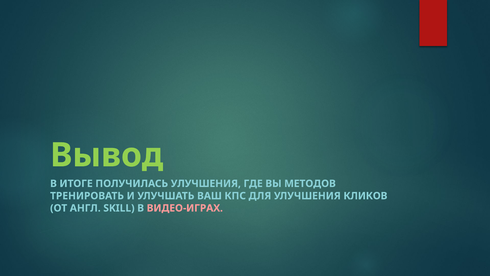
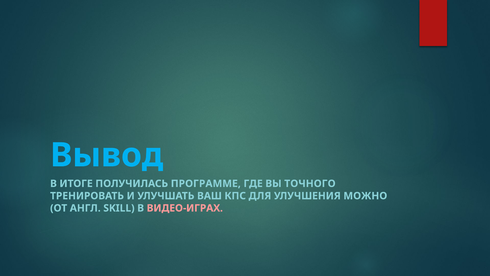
Вывод colour: light green -> light blue
ПОЛУЧИЛАСЬ УЛУЧШЕНИЯ: УЛУЧШЕНИЯ -> ПРОГРАММЕ
МЕТОДОВ: МЕТОДОВ -> ТОЧНОГО
КЛИКОВ: КЛИКОВ -> МОЖНО
